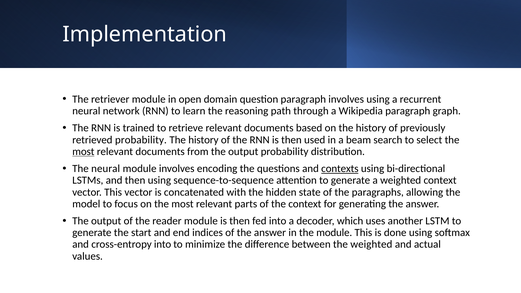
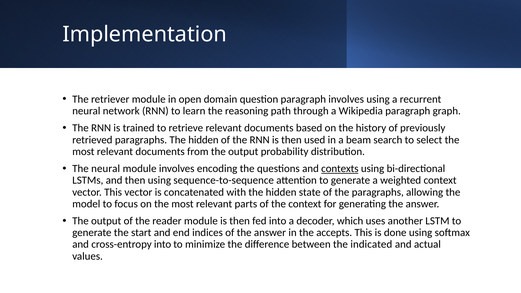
retrieved probability: probability -> paragraphs
history at (203, 140): history -> hidden
most at (83, 152) underline: present -> none
the module: module -> accepts
the weighted: weighted -> indicated
